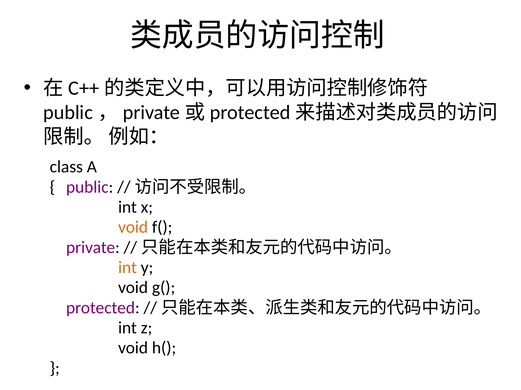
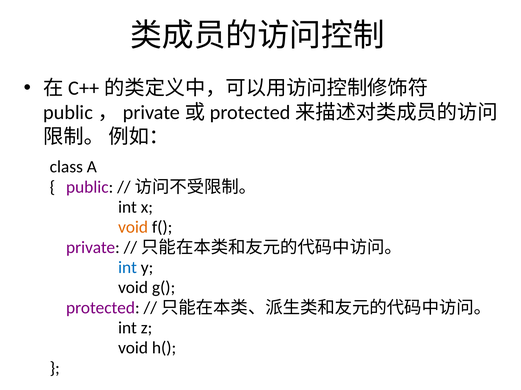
int at (128, 268) colour: orange -> blue
